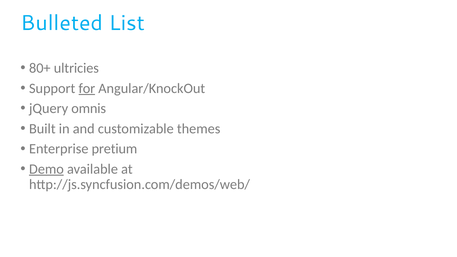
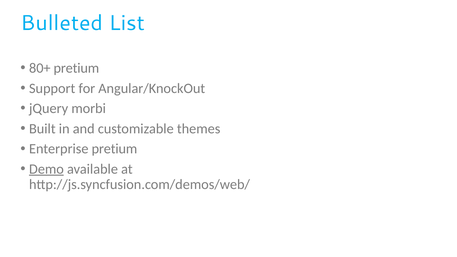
80+ ultricies: ultricies -> pretium
for underline: present -> none
omnis: omnis -> morbi
